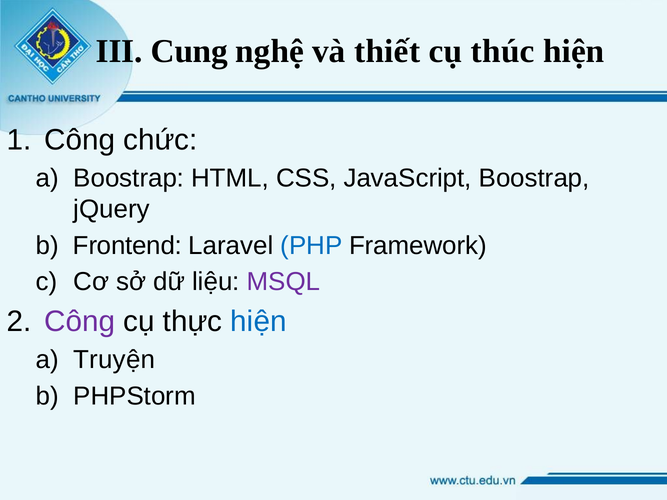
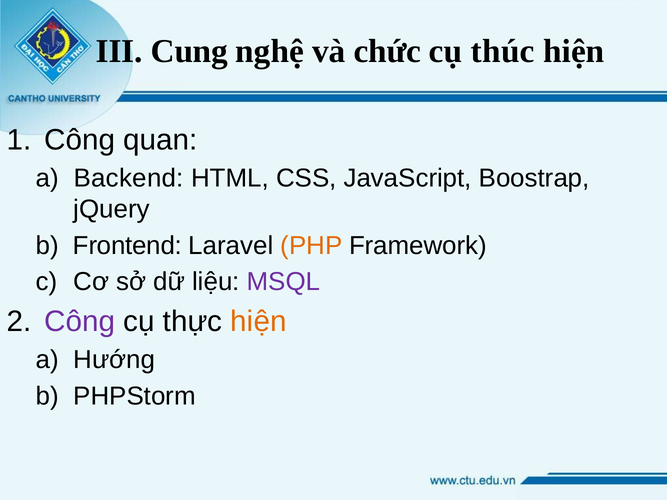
thiết: thiết -> chức
chức: chức -> quan
Boostrap at (129, 178): Boostrap -> Backend
PHP colour: blue -> orange
hiện at (259, 322) colour: blue -> orange
Truyện: Truyện -> Hướng
